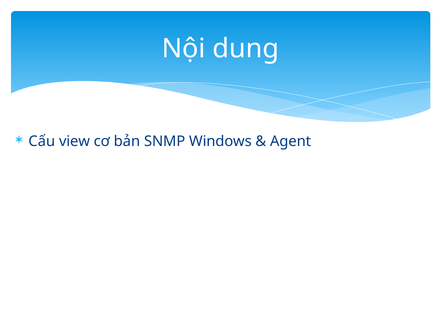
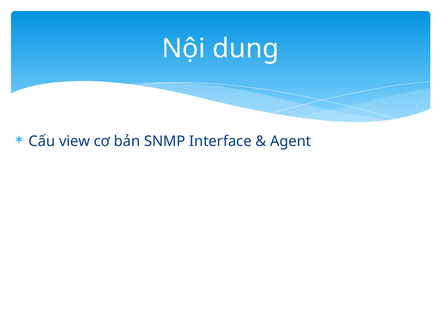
Windows: Windows -> Interface
